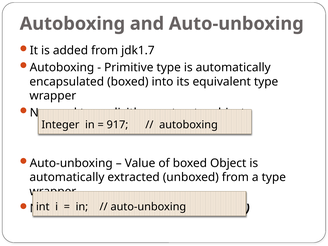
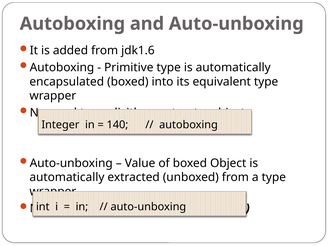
jdk1.7: jdk1.7 -> jdk1.6
917: 917 -> 140
